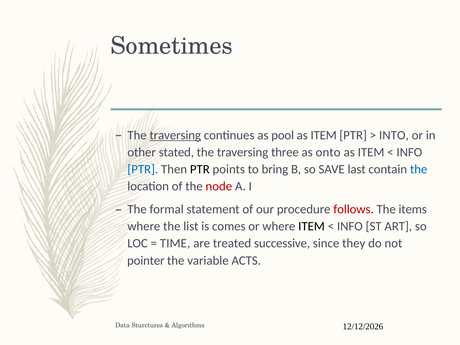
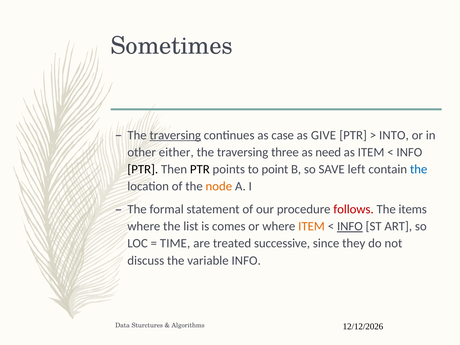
pool: pool -> case
ITEM at (324, 135): ITEM -> GIVE
stated: stated -> either
onto: onto -> need
PTR at (143, 169) colour: blue -> black
bring: bring -> point
last: last -> left
node colour: red -> orange
ITEM at (312, 226) colour: black -> orange
INFO at (350, 226) underline: none -> present
pointer: pointer -> discuss
variable ACTS: ACTS -> INFO
